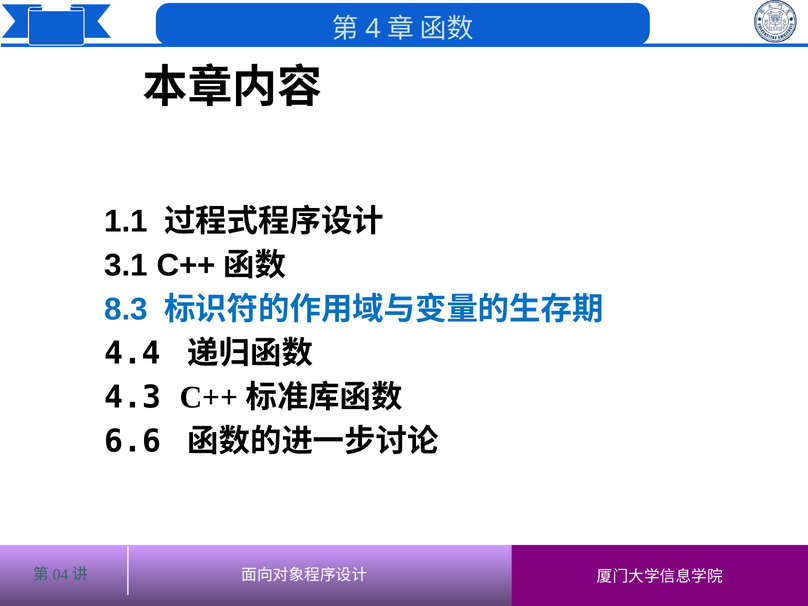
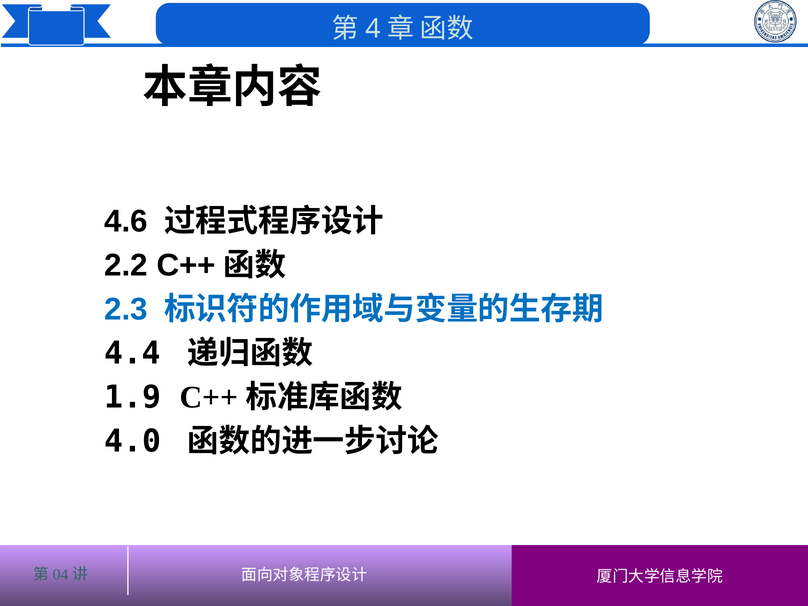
1.1: 1.1 -> 4.6
3.1: 3.1 -> 2.2
8.3: 8.3 -> 2.3
4.3: 4.3 -> 1.9
6.6: 6.6 -> 4.0
